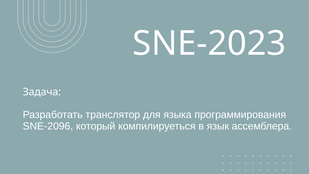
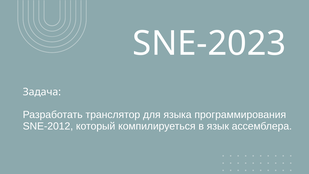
SNE-2096: SNE-2096 -> SNE-2012
